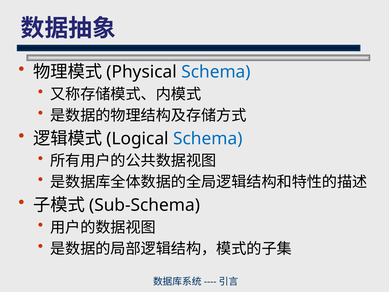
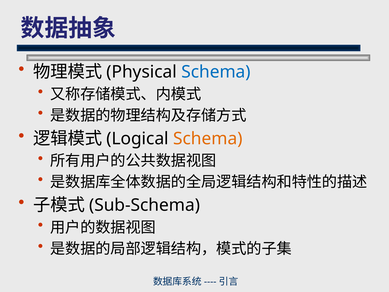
Schema at (208, 138) colour: blue -> orange
